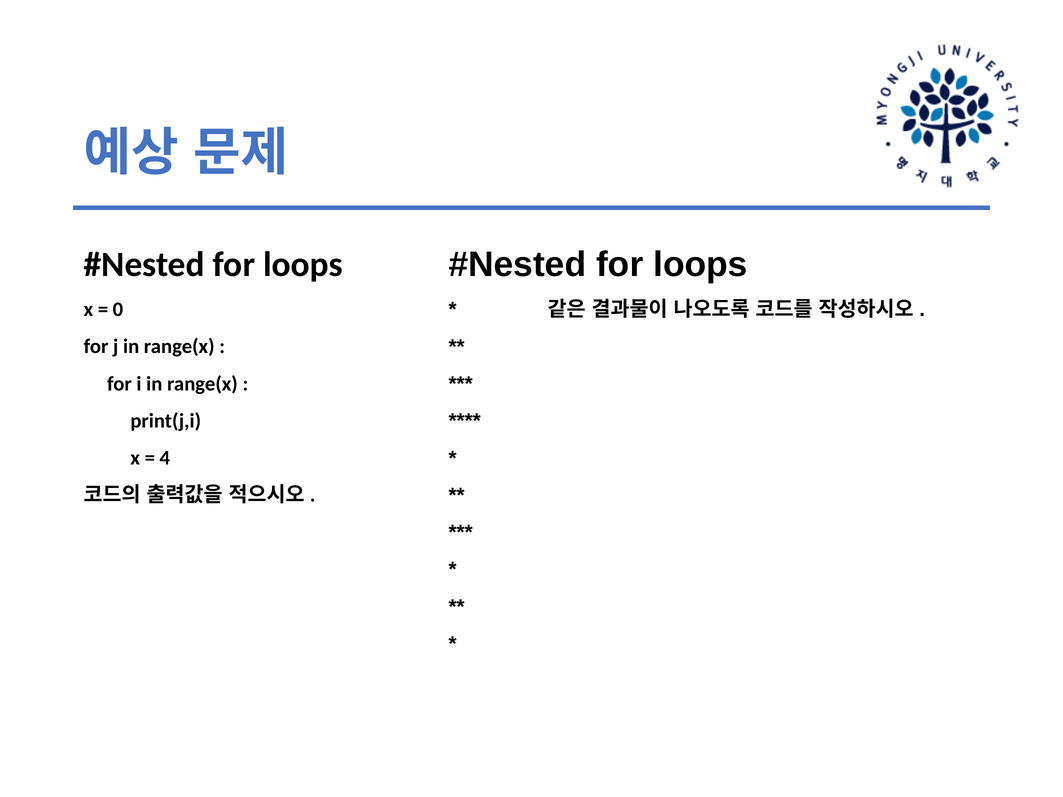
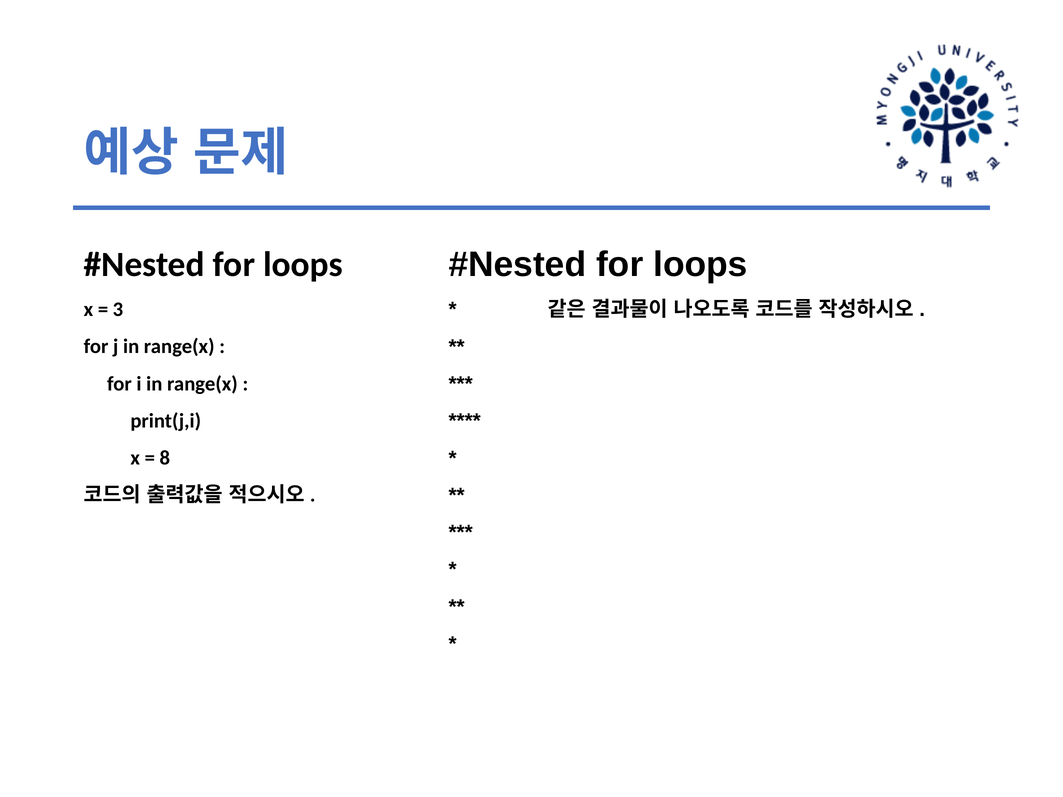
0: 0 -> 3
4: 4 -> 8
